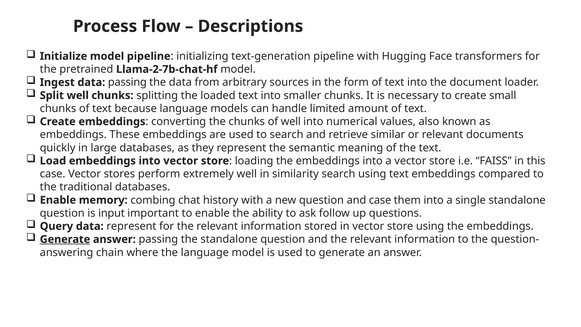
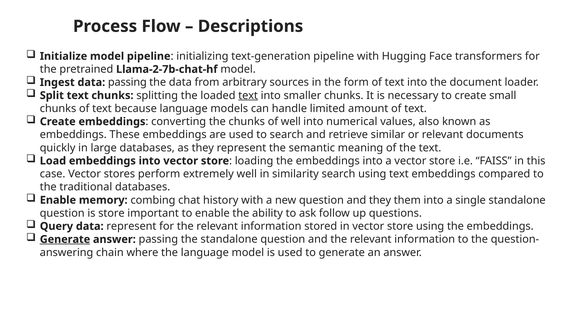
Split well: well -> text
text at (248, 95) underline: none -> present
and case: case -> they
is input: input -> store
